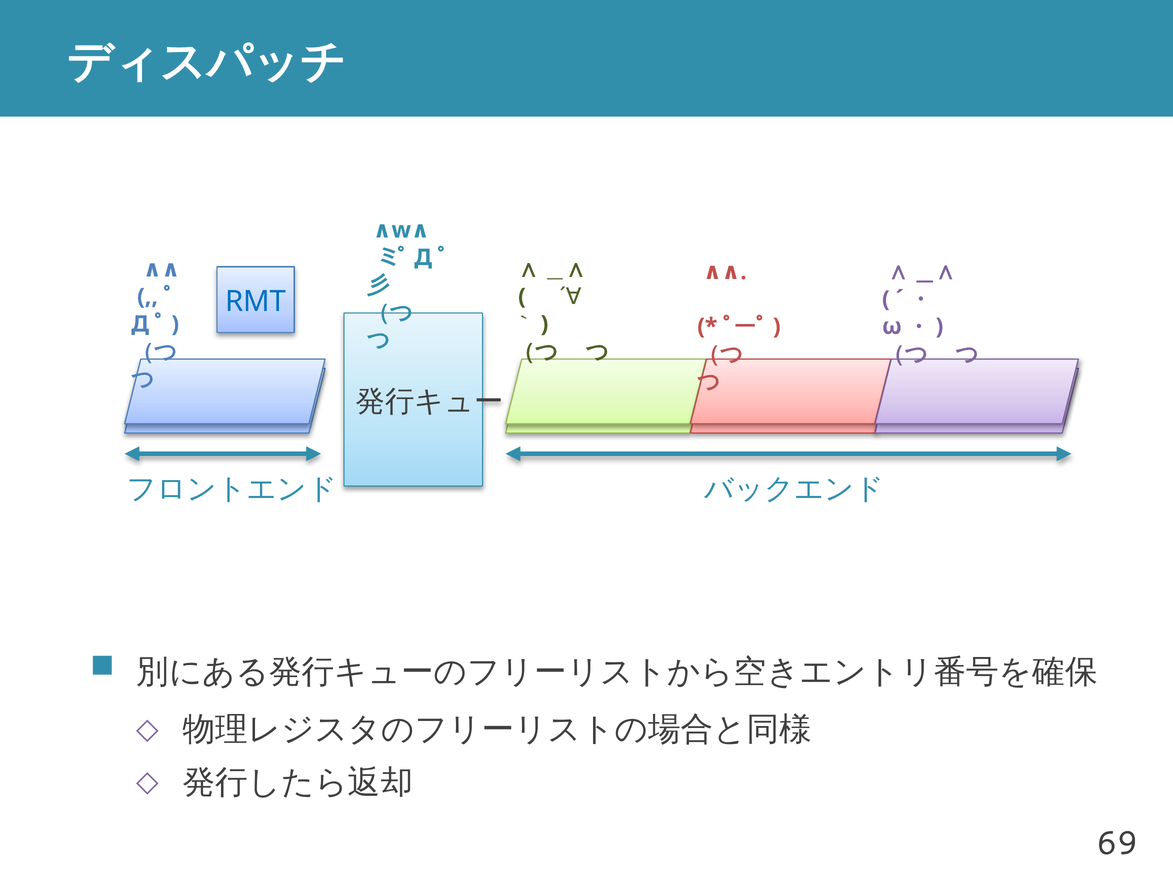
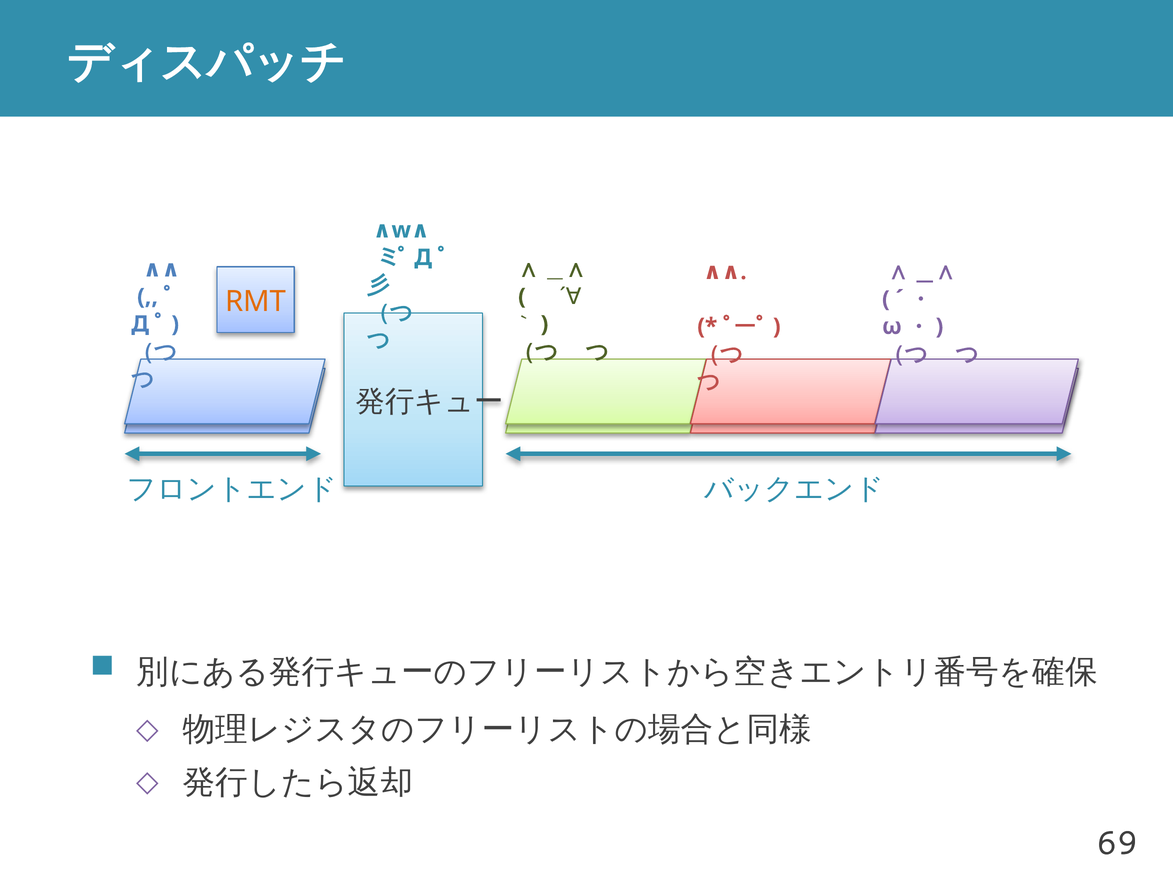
RMT colour: blue -> orange
